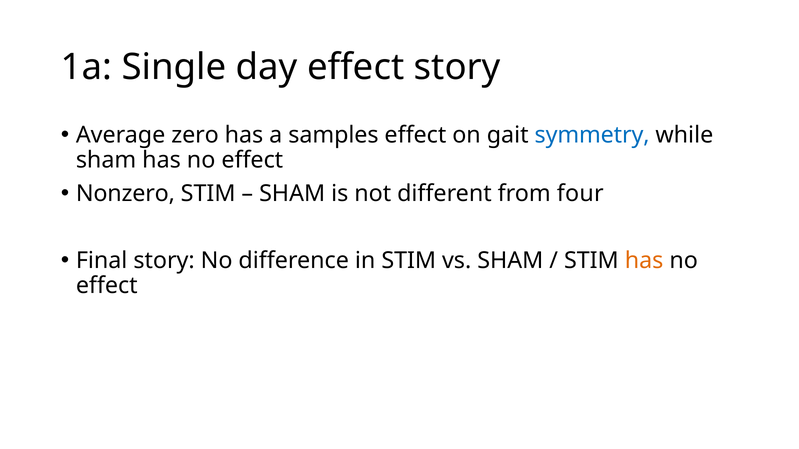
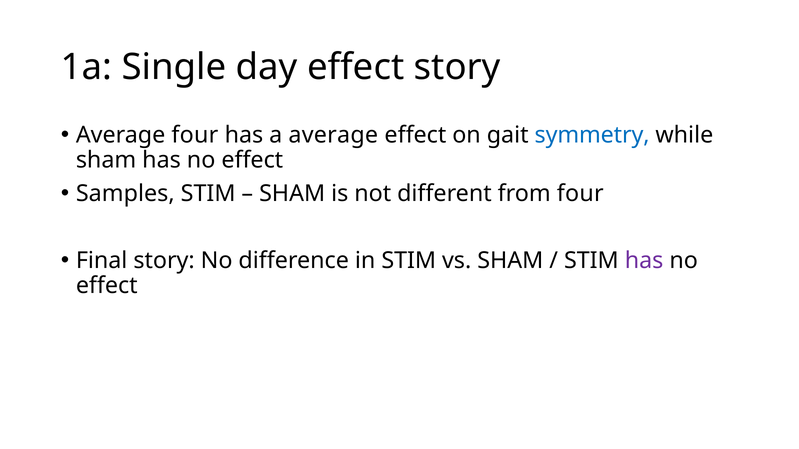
Average zero: zero -> four
a samples: samples -> average
Nonzero: Nonzero -> Samples
has at (644, 261) colour: orange -> purple
